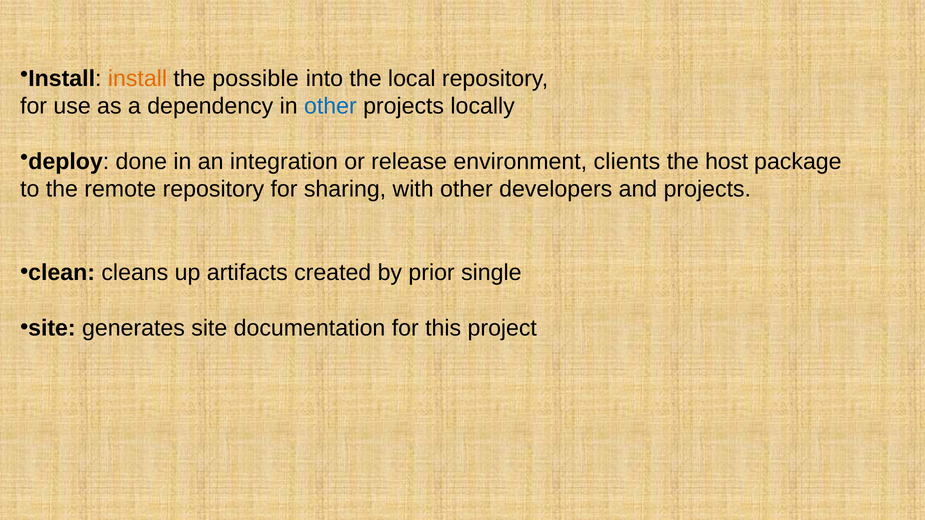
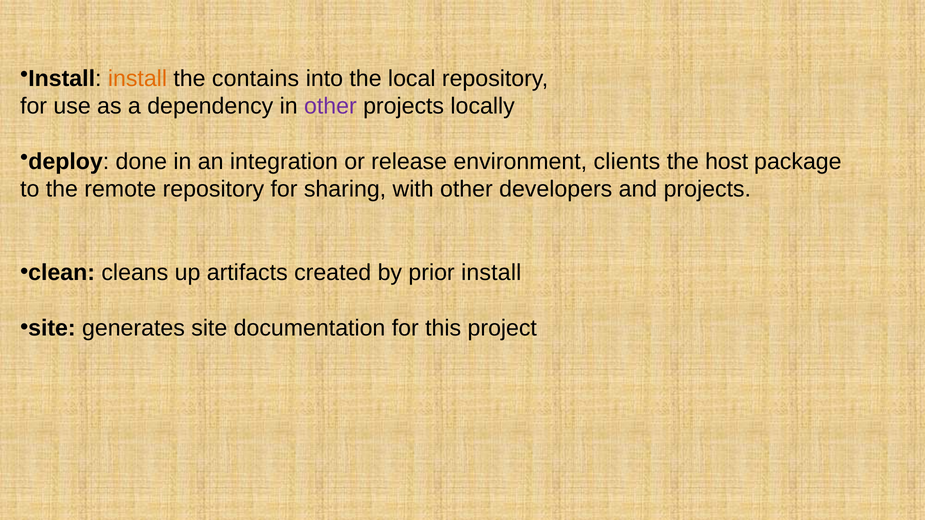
possible: possible -> contains
other at (330, 106) colour: blue -> purple
prior single: single -> install
